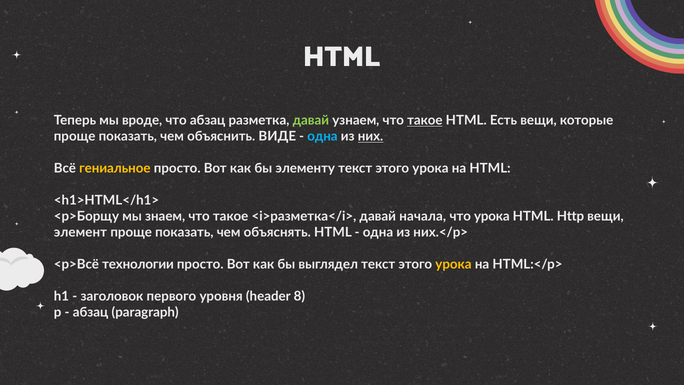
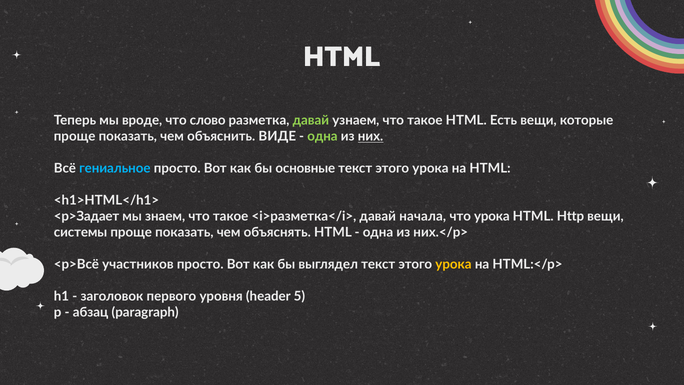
что абзац: абзац -> слово
такое at (425, 120) underline: present -> none
одна at (322, 136) colour: light blue -> light green
гениальное colour: yellow -> light blue
элементу: элементу -> основные
<p>Борщу: <p>Борщу -> <p>Задает
элемент: элемент -> системы
технологии: технологии -> участников
8: 8 -> 5
